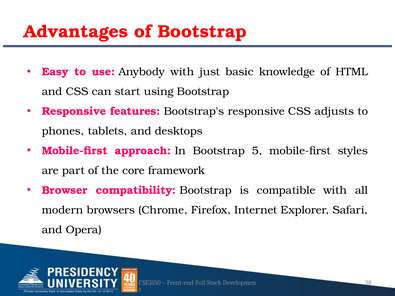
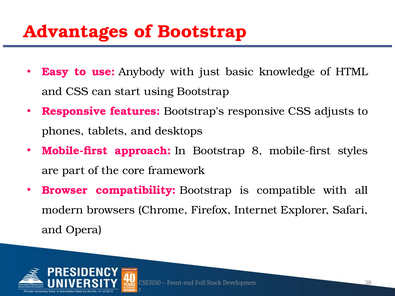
5: 5 -> 8
